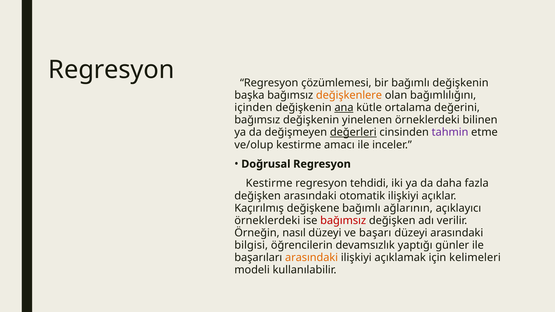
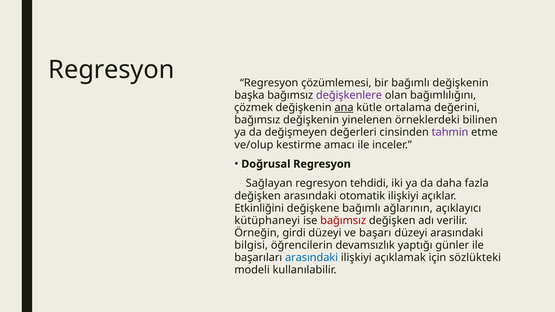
değişkenlere colour: orange -> purple
içinden: içinden -> çözmek
değerleri underline: present -> none
Kestirme at (269, 183): Kestirme -> Sağlayan
Kaçırılmış: Kaçırılmış -> Etkinliğini
örneklerdeki at (267, 221): örneklerdeki -> kütüphaneyi
nasıl: nasıl -> girdi
arasındaki at (312, 258) colour: orange -> blue
kelimeleri: kelimeleri -> sözlükteki
